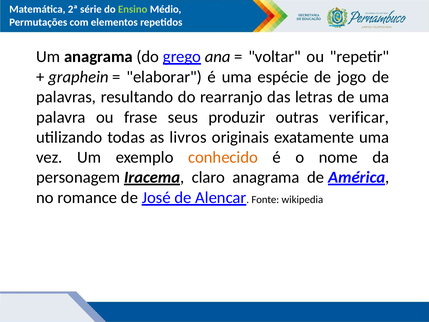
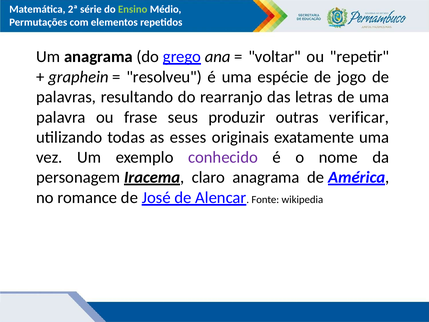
elaborar: elaborar -> resolveu
livros: livros -> esses
conhecido colour: orange -> purple
